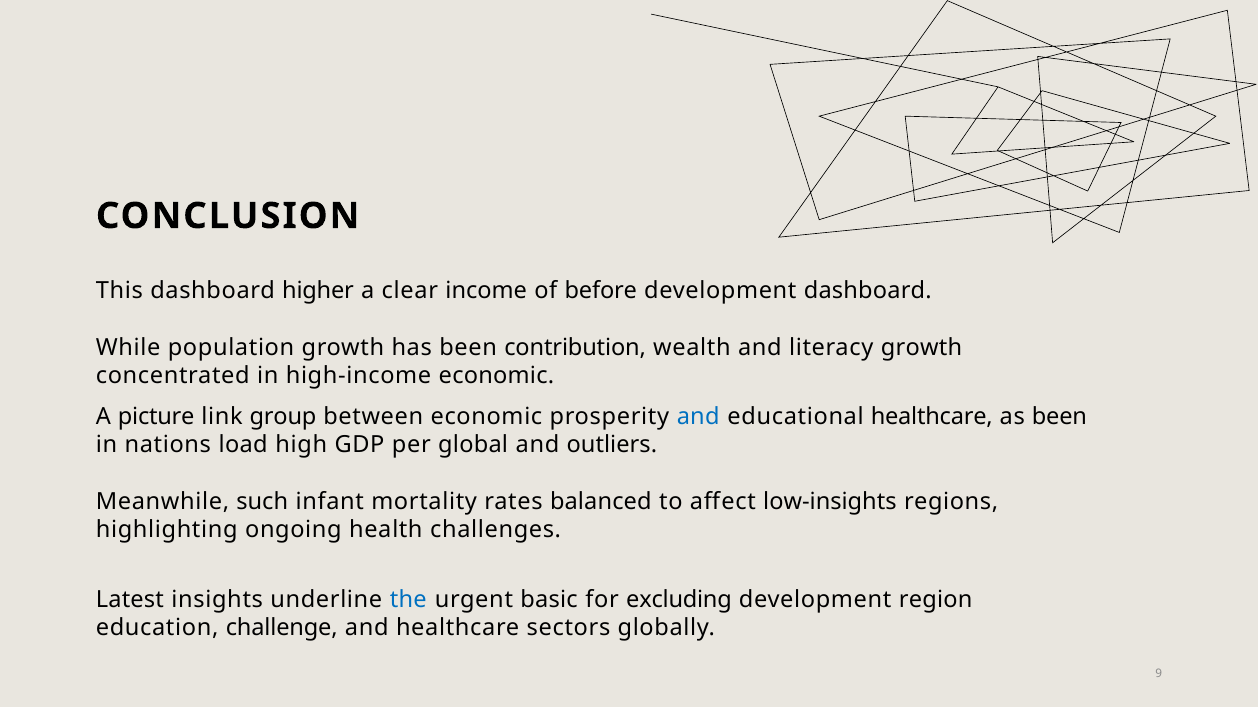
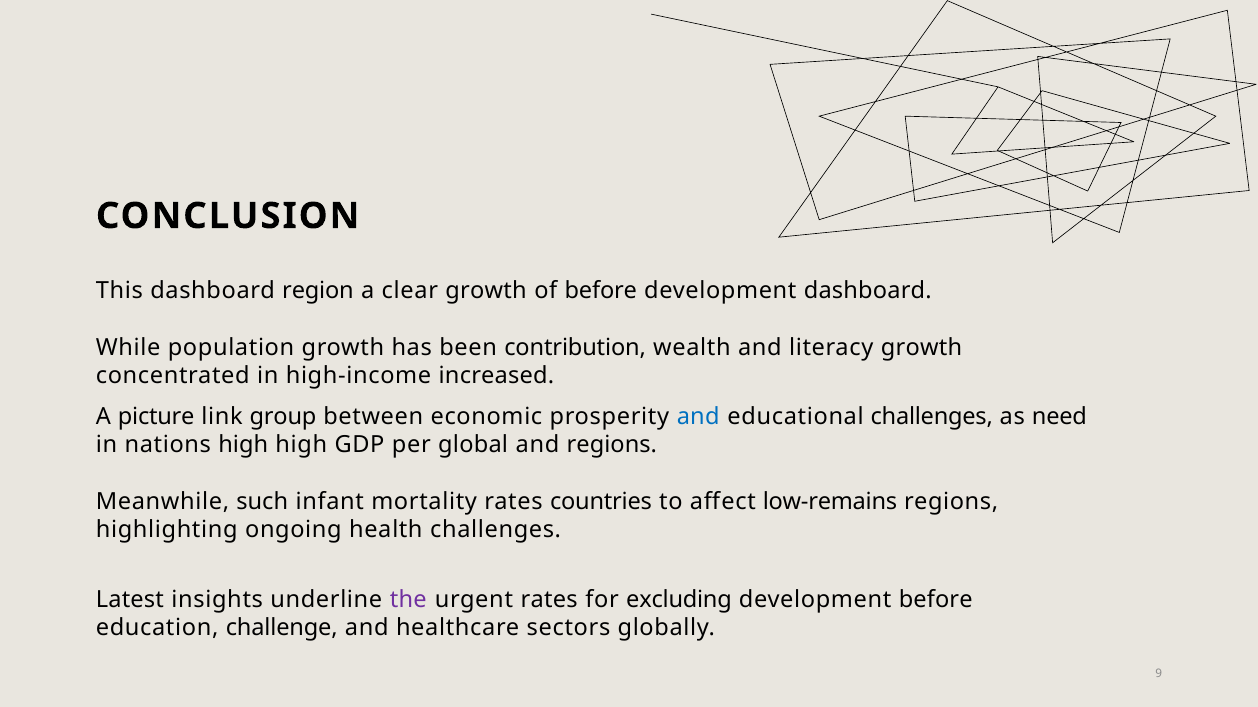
higher: higher -> region
clear income: income -> growth
high-income economic: economic -> increased
educational healthcare: healthcare -> challenges
as been: been -> need
nations load: load -> high
and outliers: outliers -> regions
balanced: balanced -> countries
low-insights: low-insights -> low-remains
the colour: blue -> purple
urgent basic: basic -> rates
development region: region -> before
